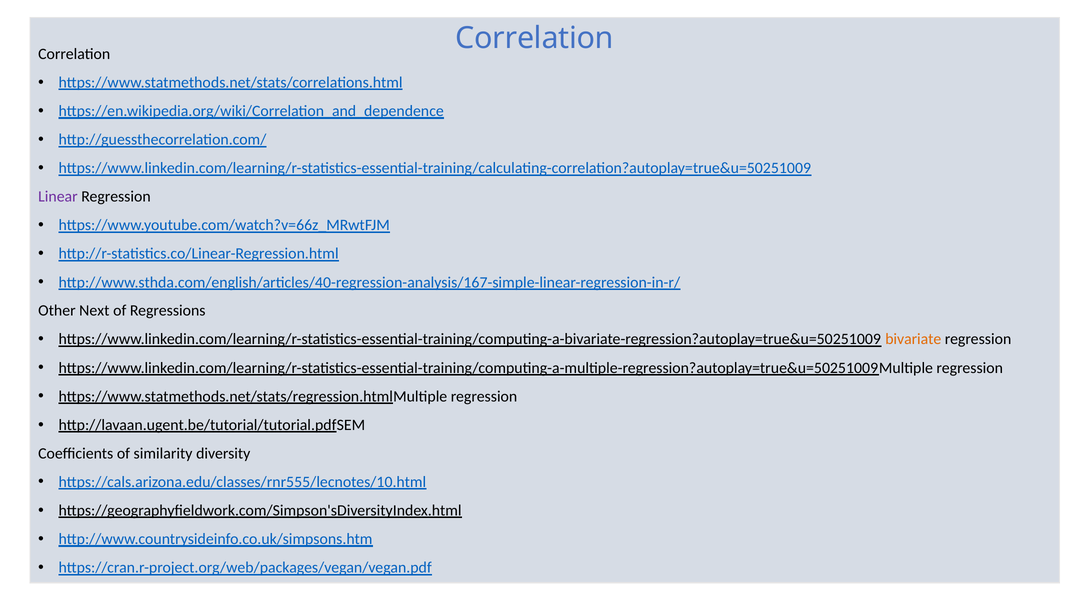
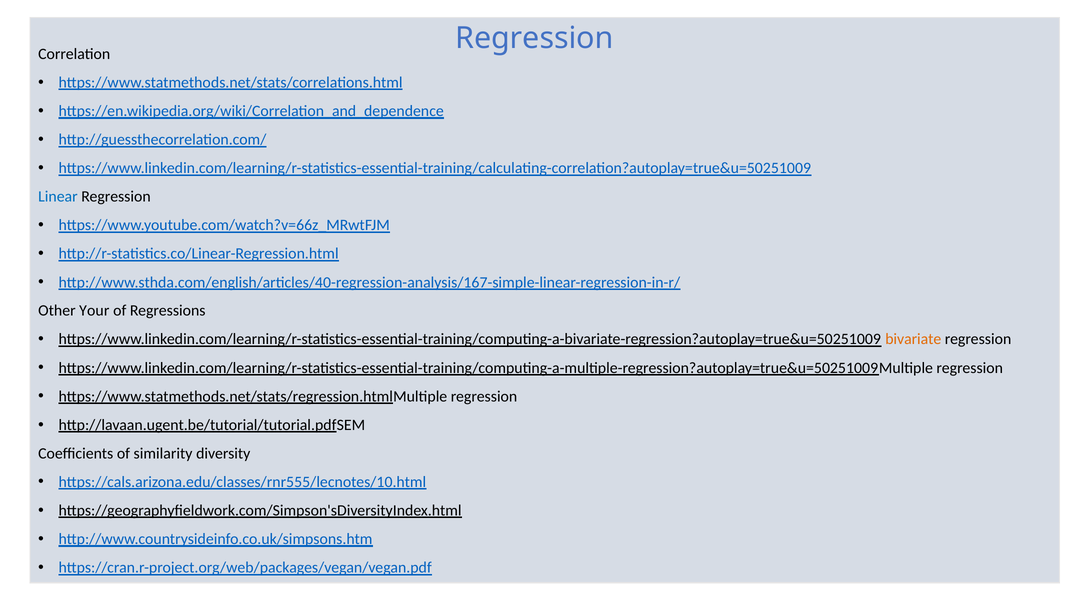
Correlation at (534, 38): Correlation -> Regression
Linear colour: purple -> blue
Next: Next -> Your
